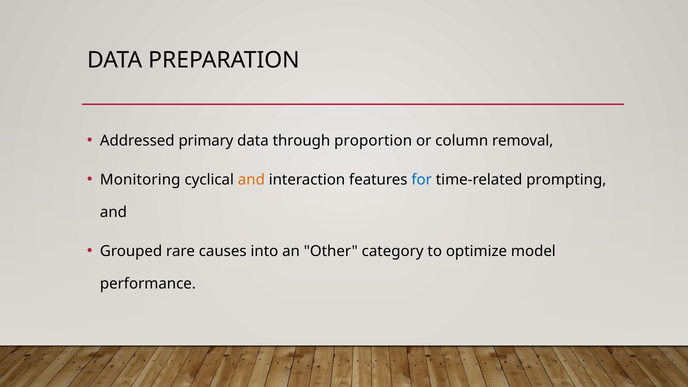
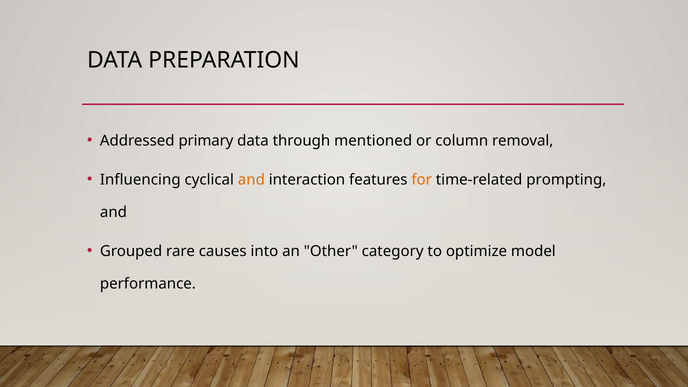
proportion: proportion -> mentioned
Monitoring: Monitoring -> Influencing
for colour: blue -> orange
